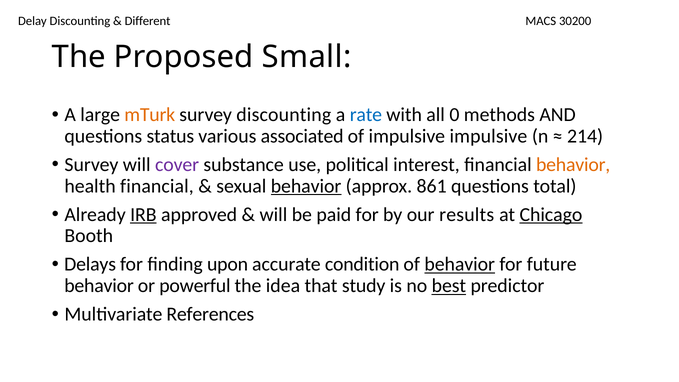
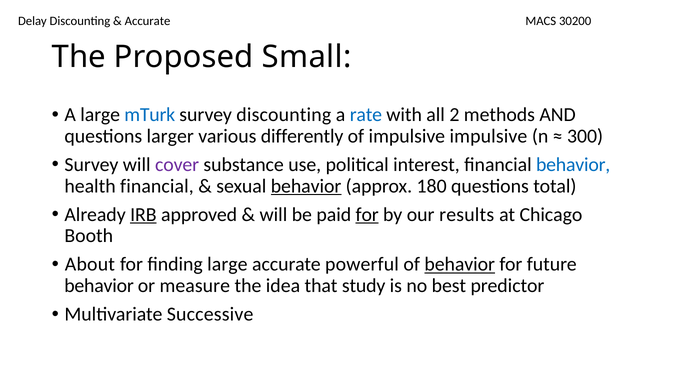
Different at (148, 21): Different -> Accurate
mTurk colour: orange -> blue
0: 0 -> 2
status: status -> larger
associated: associated -> differently
214: 214 -> 300
behavior at (573, 165) colour: orange -> blue
861: 861 -> 180
for at (367, 215) underline: none -> present
Chicago underline: present -> none
Delays: Delays -> About
finding upon: upon -> large
condition: condition -> powerful
powerful: powerful -> measure
best underline: present -> none
References: References -> Successive
